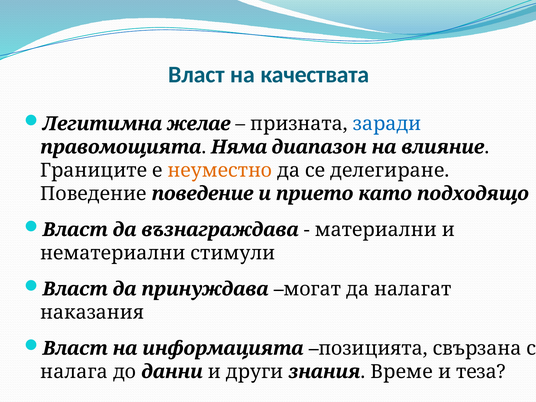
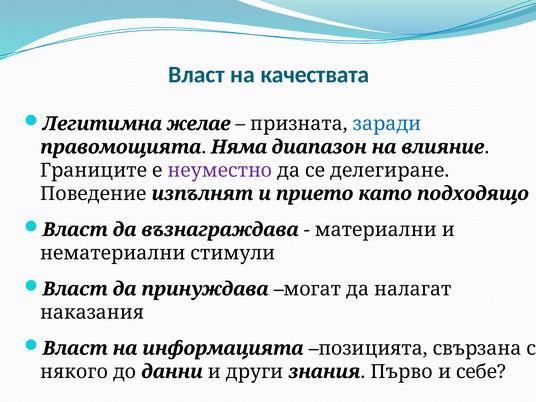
неуместно colour: orange -> purple
Поведение поведение: поведение -> изпълнят
налага: налага -> някого
Време: Време -> Първо
теза: теза -> себе
